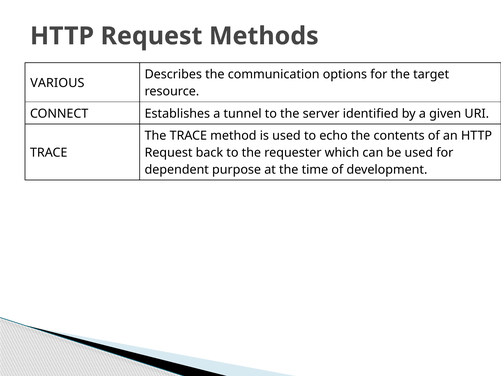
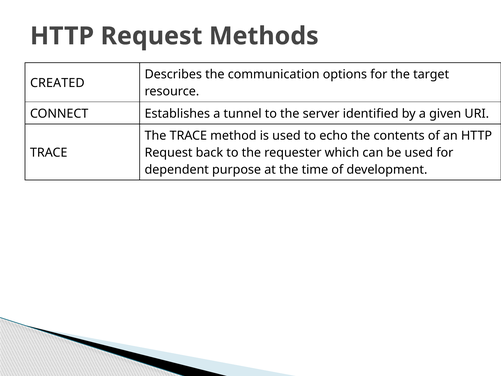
VARIOUS: VARIOUS -> CREATED
